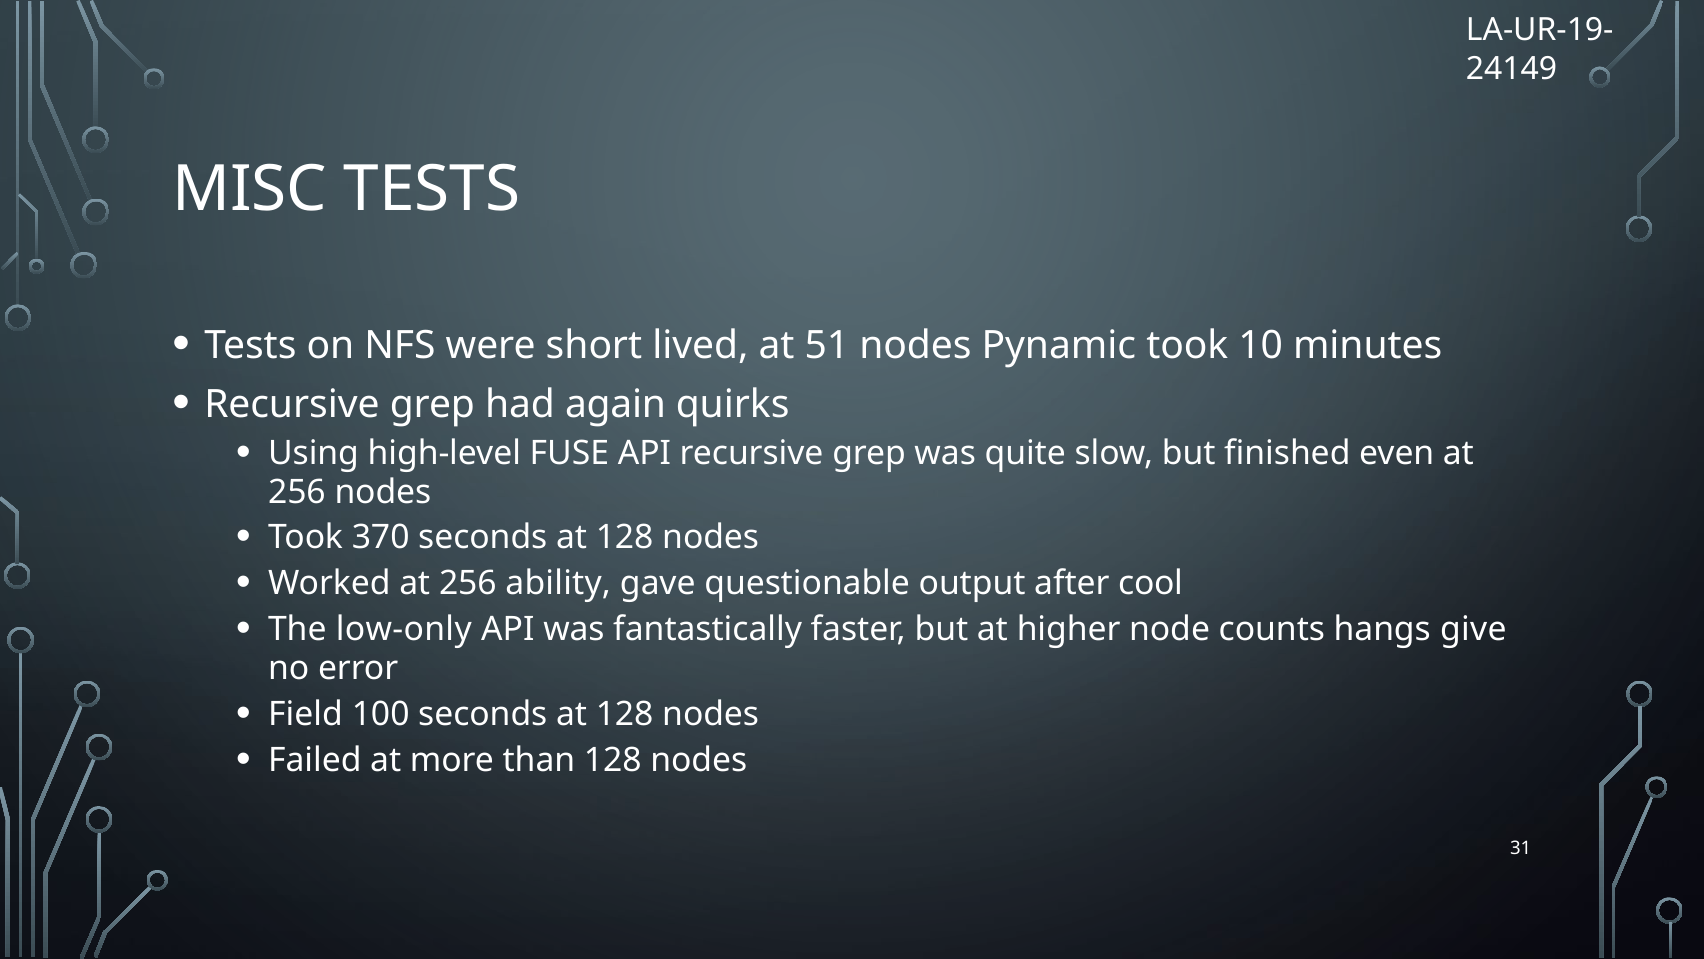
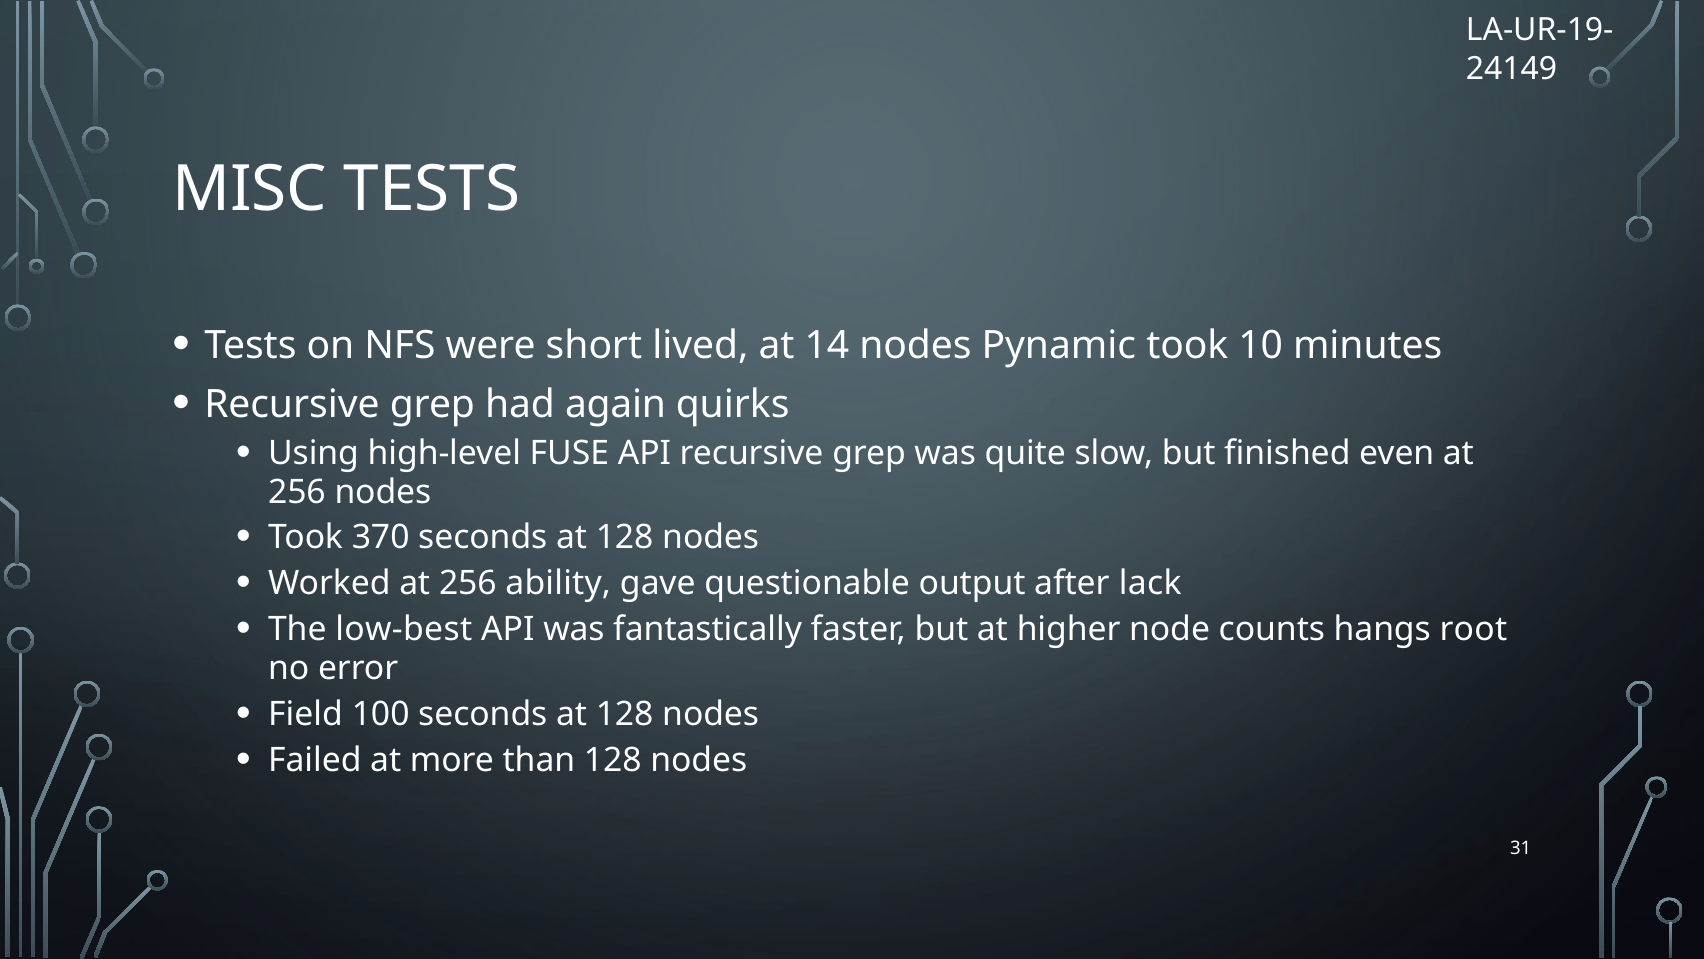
51: 51 -> 14
cool: cool -> lack
low-only: low-only -> low-best
give: give -> root
